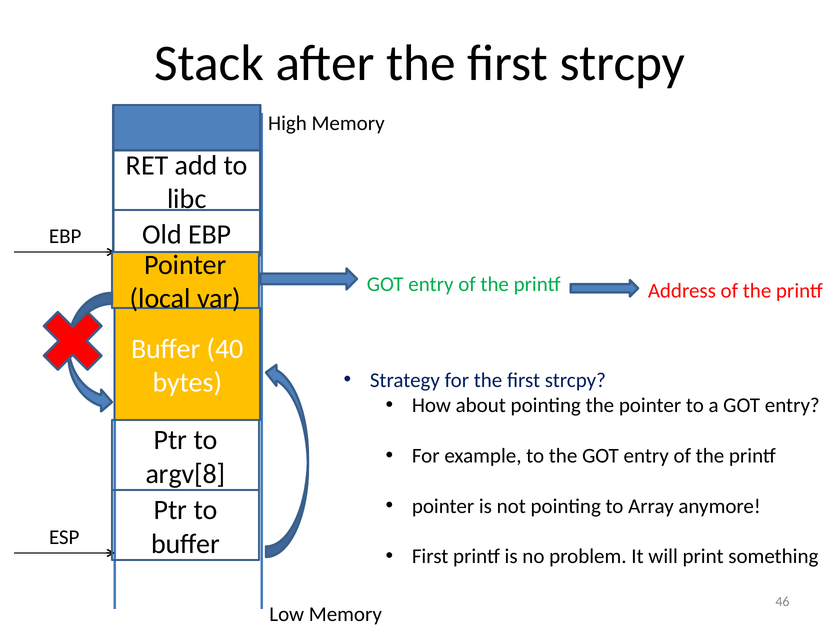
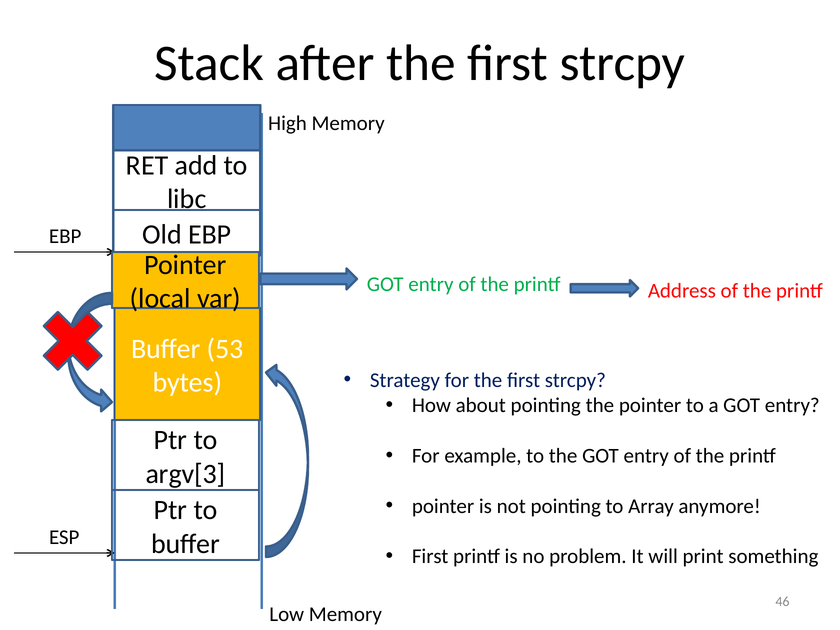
40: 40 -> 53
argv[8: argv[8 -> argv[3
